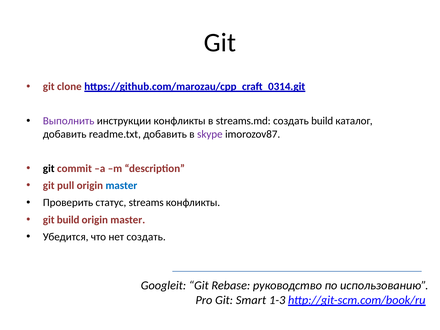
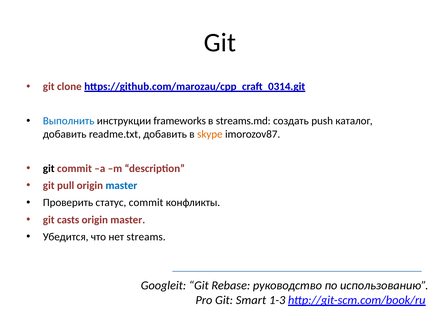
Выполнить colour: purple -> blue
инструкции конфликты: конфликты -> frameworks
создать build: build -> push
skype colour: purple -> orange
статус streams: streams -> commit
git build: build -> casts
нет создать: создать -> streams
